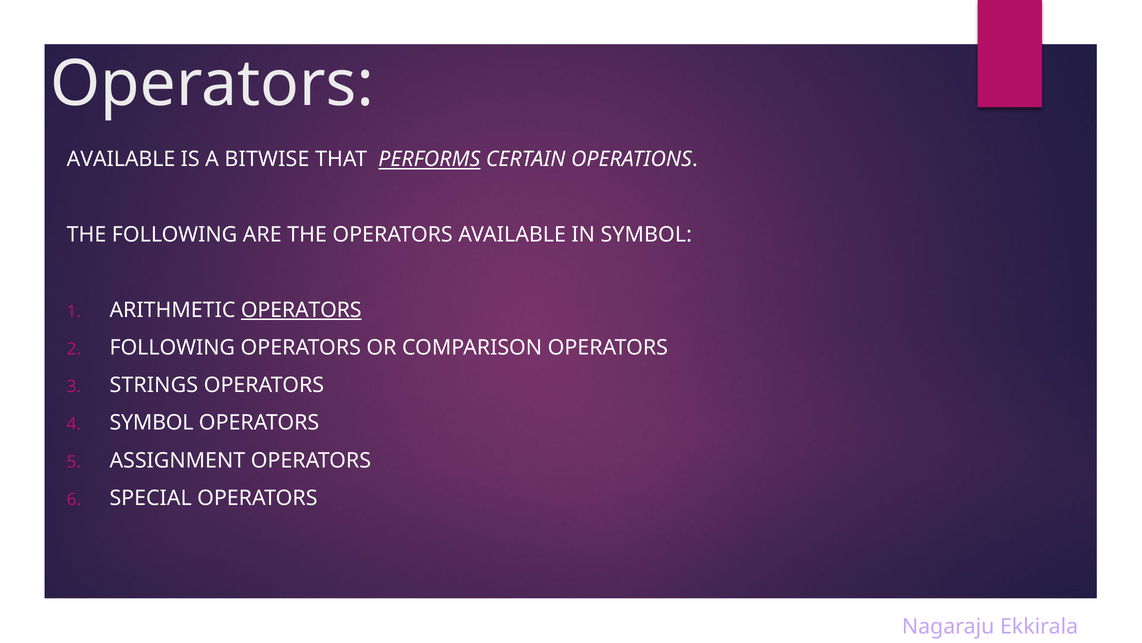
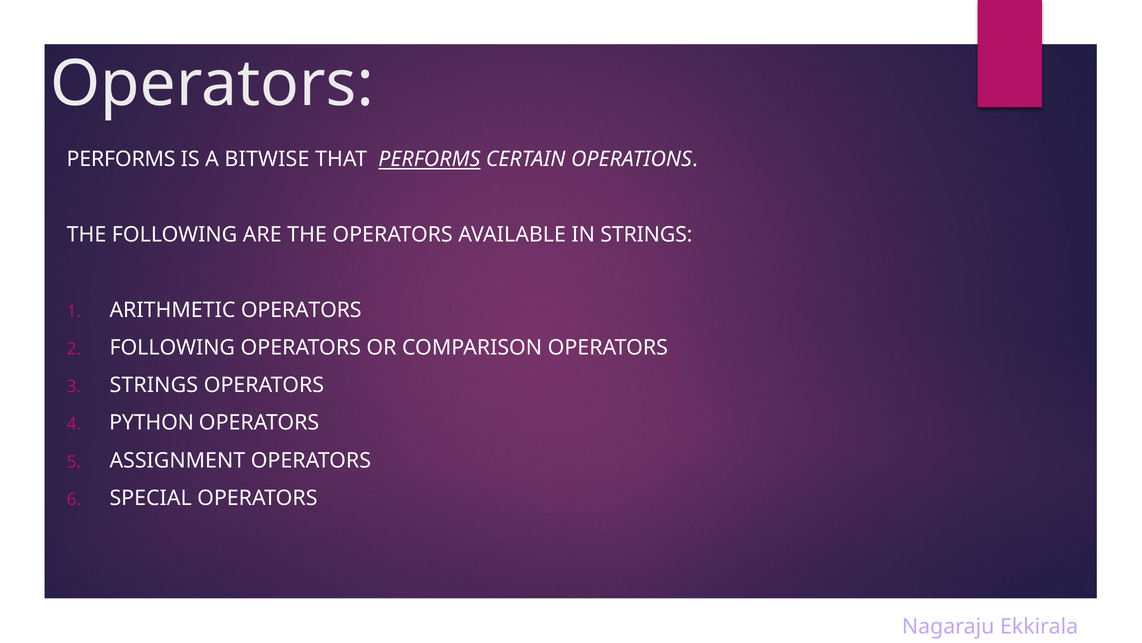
AVAILABLE at (121, 159): AVAILABLE -> PERFORMS
IN SYMBOL: SYMBOL -> STRINGS
OPERATORS at (301, 310) underline: present -> none
SYMBOL at (152, 422): SYMBOL -> PYTHON
